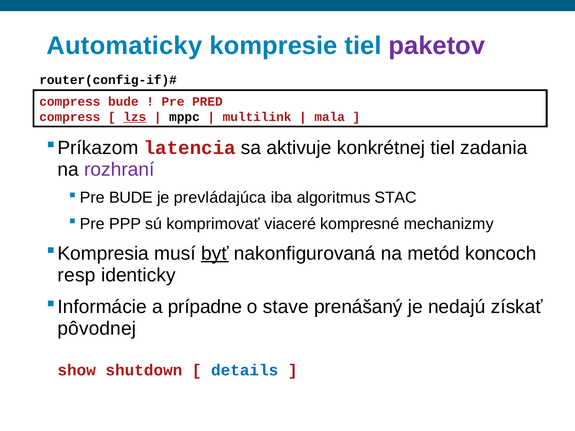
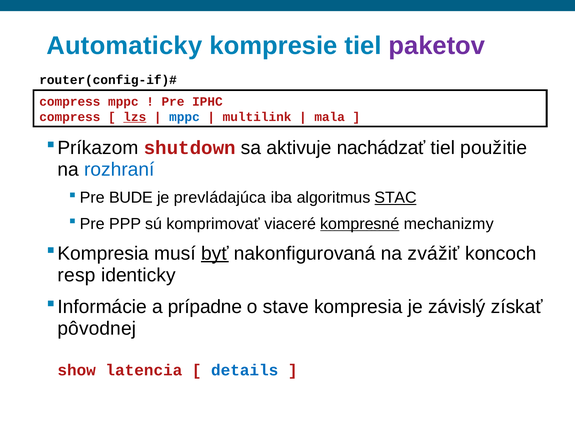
compress bude: bude -> mppc
PRED: PRED -> IPHC
mppc at (184, 117) colour: black -> blue
latencia: latencia -> shutdown
konkrétnej: konkrétnej -> nachádzať
zadania: zadania -> použitie
rozhraní colour: purple -> blue
STAC underline: none -> present
kompresné underline: none -> present
metód: metód -> zvážiť
prenášaný: prenášaný -> kompresia
nedajú: nedajú -> závislý
shutdown: shutdown -> latencia
